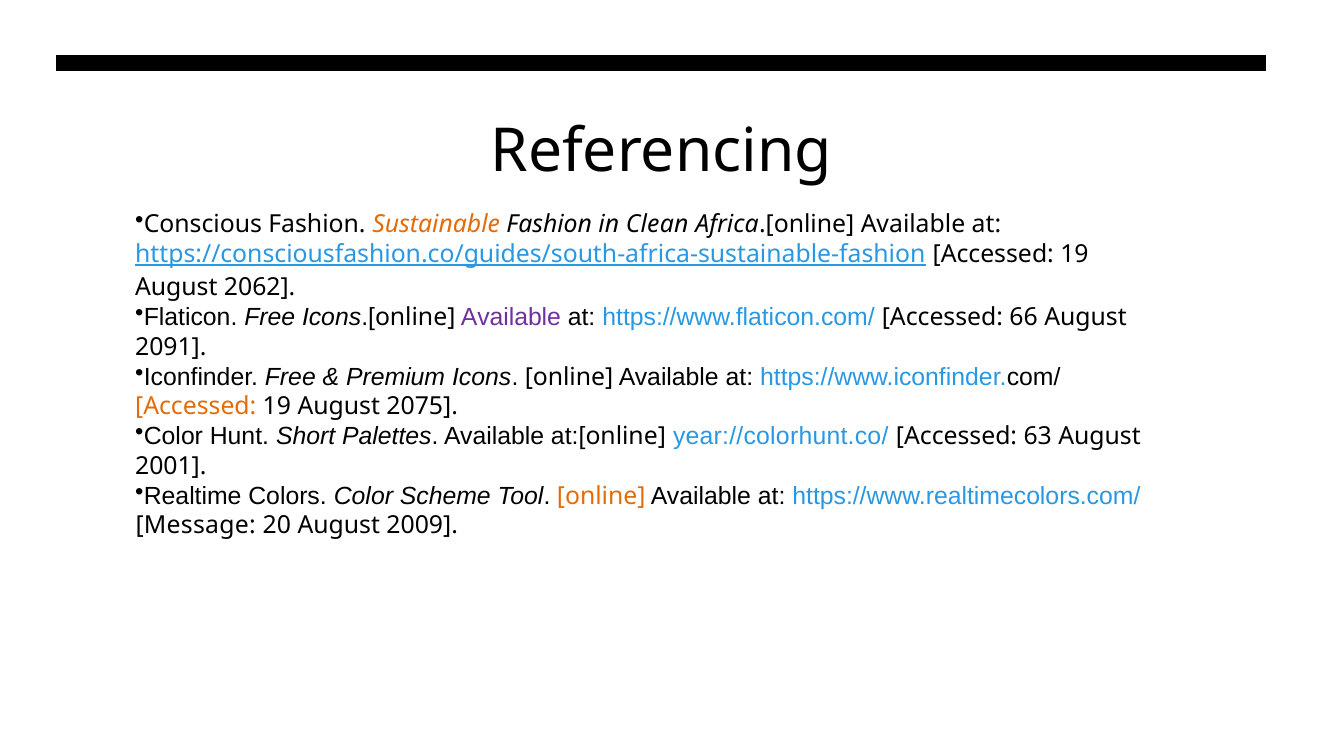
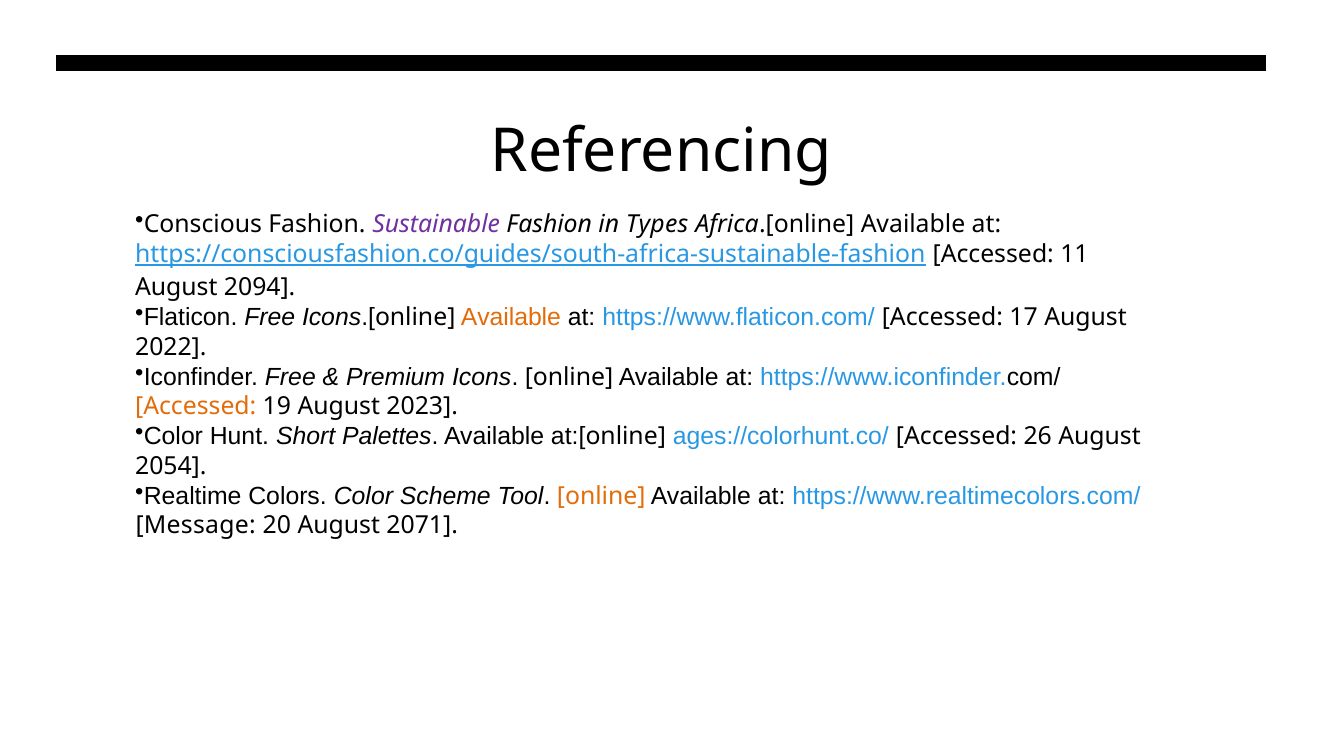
Sustainable colour: orange -> purple
Clean: Clean -> Types
https://consciousfashion.co/guides/south-africa-sustainable-fashion Accessed 19: 19 -> 11
2062: 2062 -> 2094
Available at (511, 317) colour: purple -> orange
66: 66 -> 17
2091: 2091 -> 2022
2075: 2075 -> 2023
year://colorhunt.co/: year://colorhunt.co/ -> ages://colorhunt.co/
63: 63 -> 26
2001: 2001 -> 2054
2009: 2009 -> 2071
